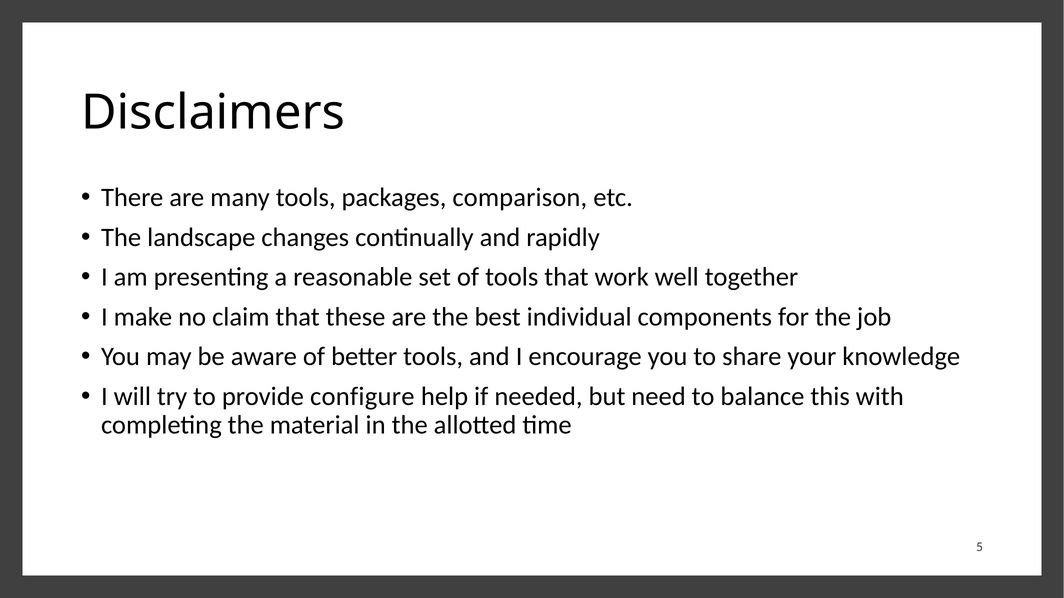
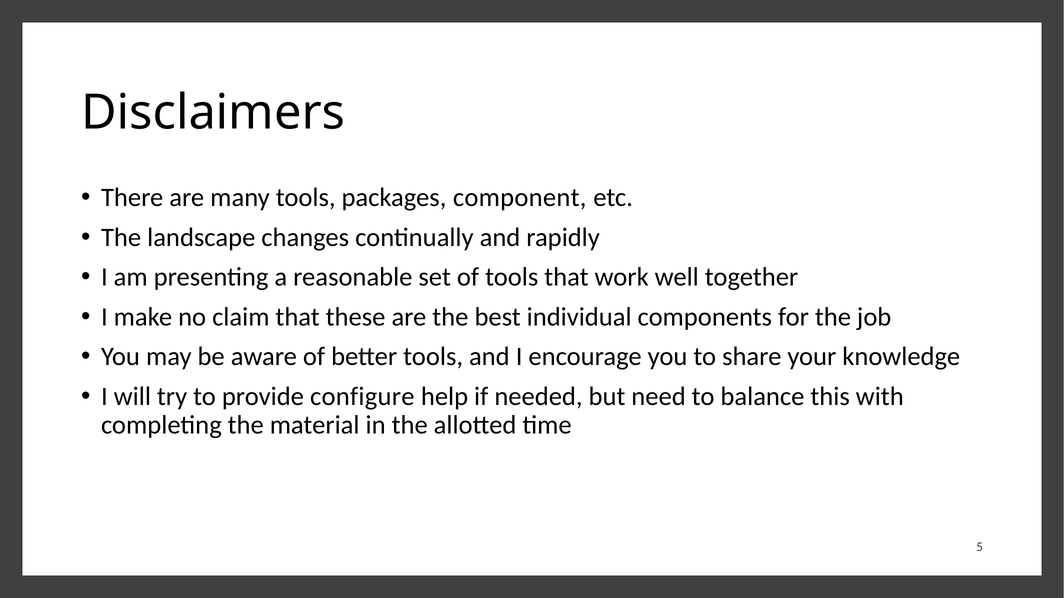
comparison: comparison -> component
